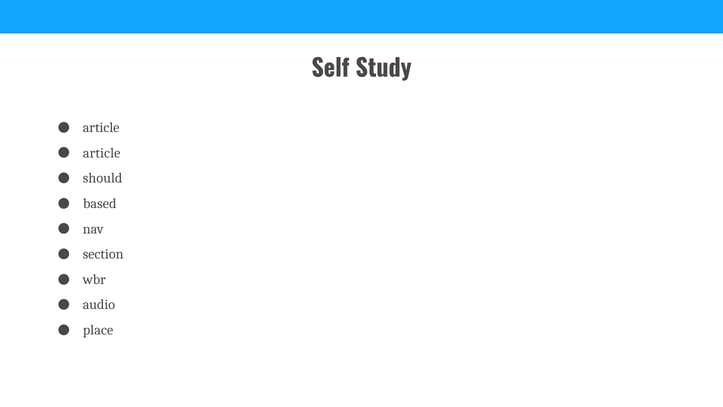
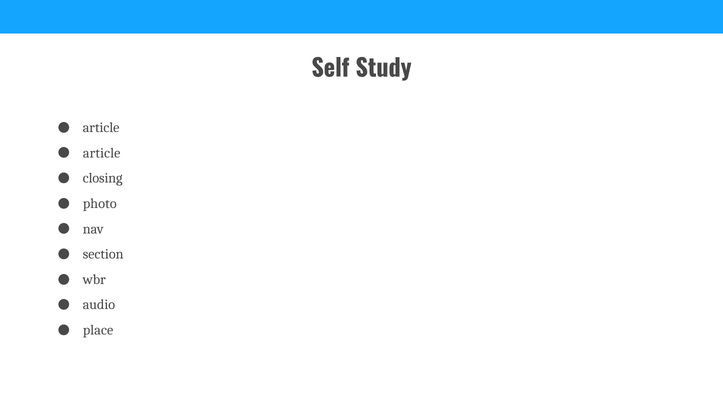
should: should -> closing
based: based -> photo
